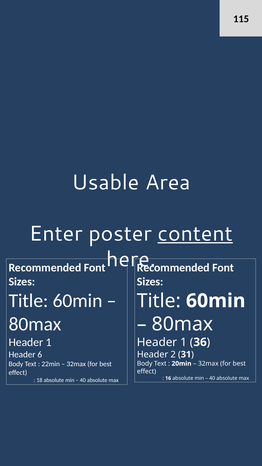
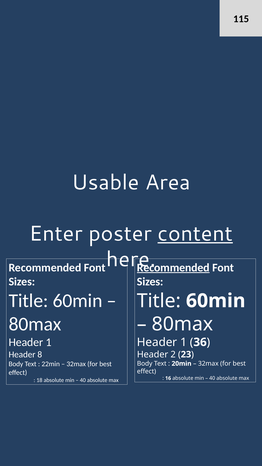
Recommended at (173, 267) underline: none -> present
6: 6 -> 8
31: 31 -> 23
